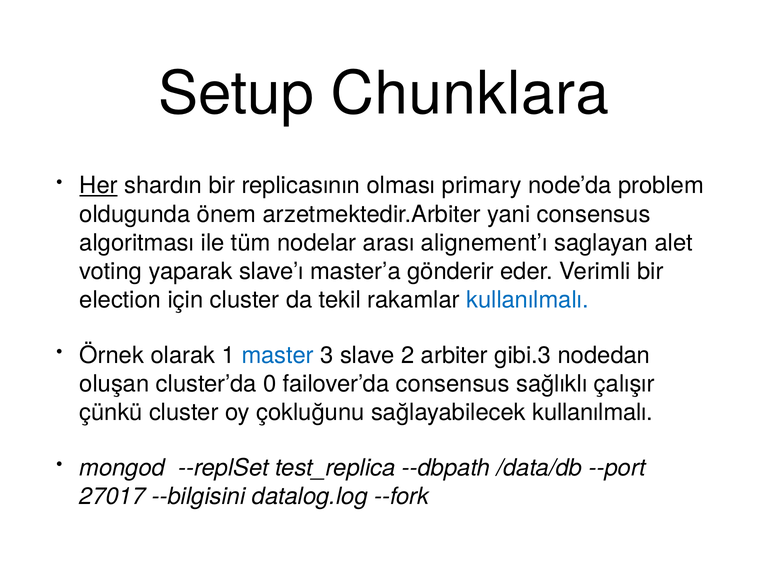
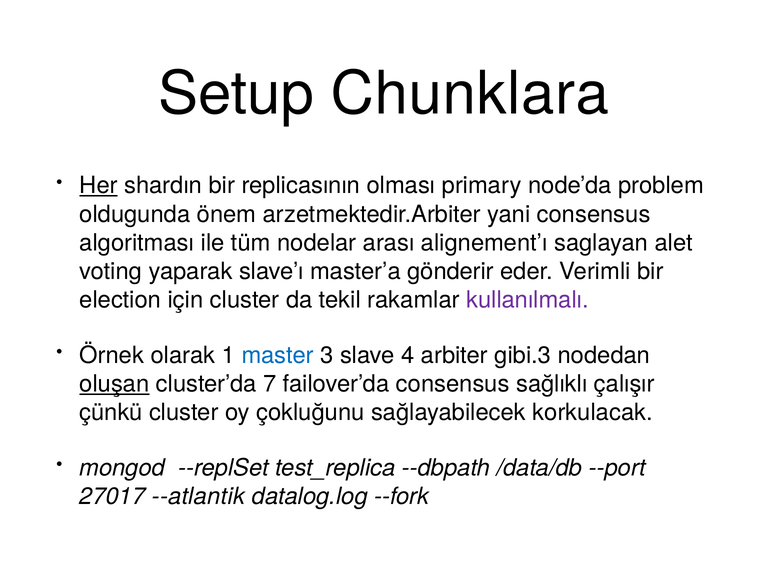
kullanılmalı at (527, 300) colour: blue -> purple
2: 2 -> 4
oluşan underline: none -> present
0: 0 -> 7
sağlayabilecek kullanılmalı: kullanılmalı -> korkulacak
--bilgisini: --bilgisini -> --atlantik
